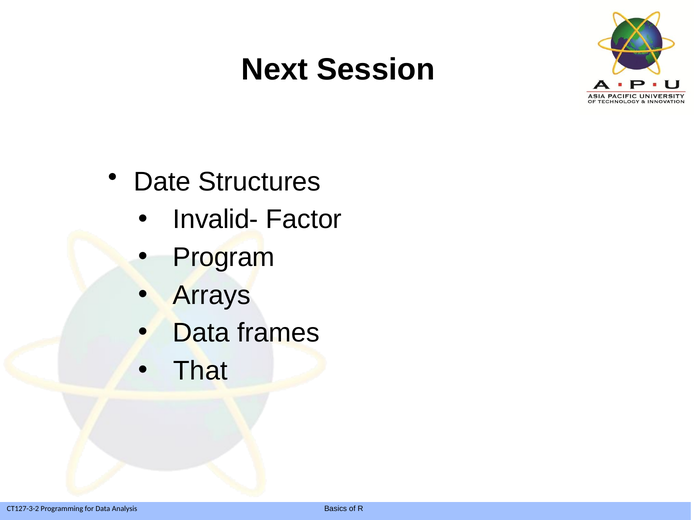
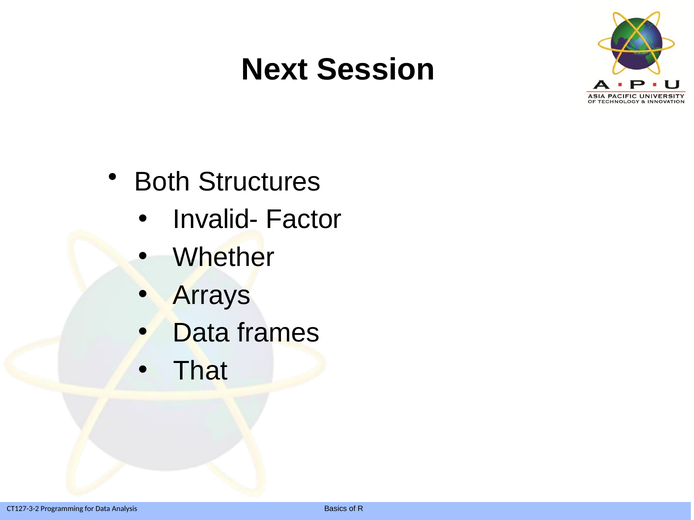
Date: Date -> Both
Program: Program -> Whether
